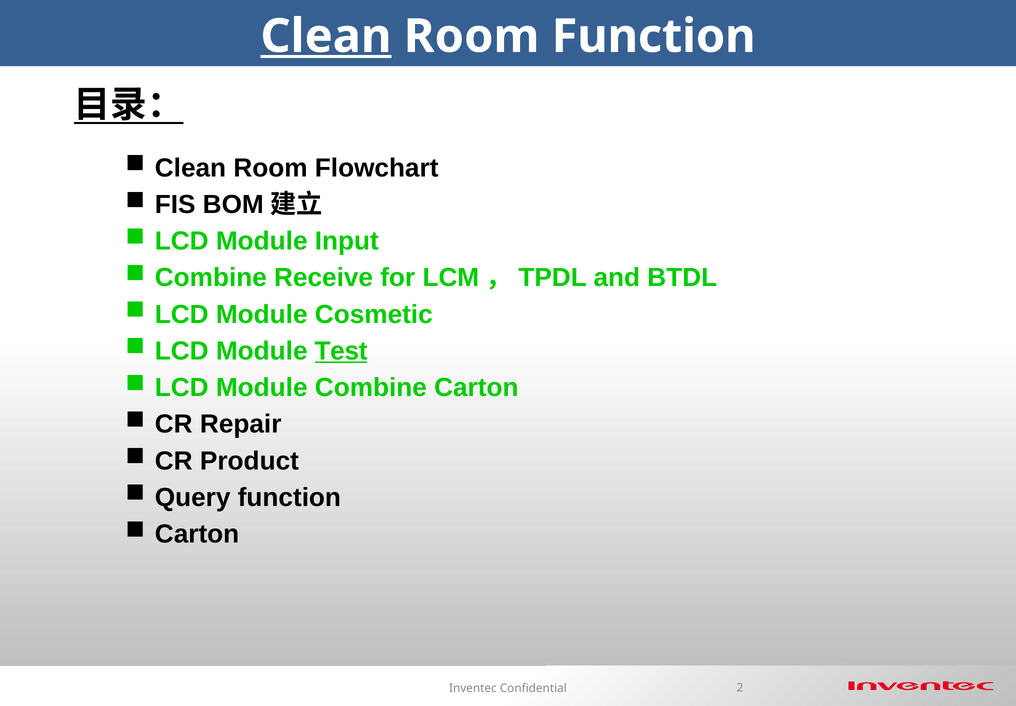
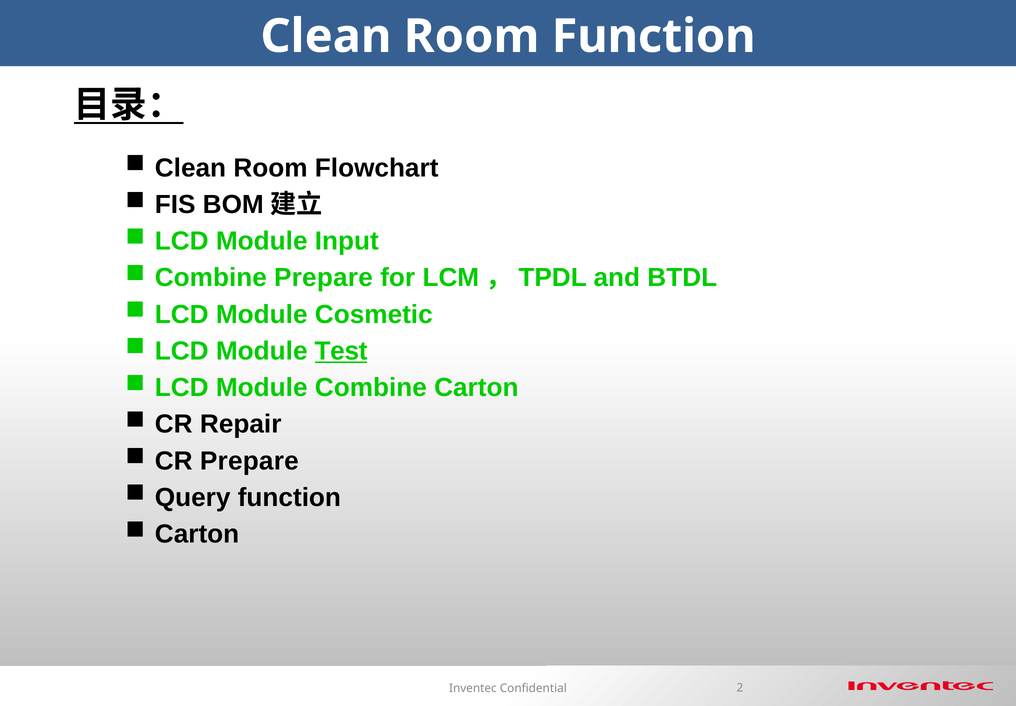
Clean at (326, 36) underline: present -> none
Combine Receive: Receive -> Prepare
CR Product: Product -> Prepare
